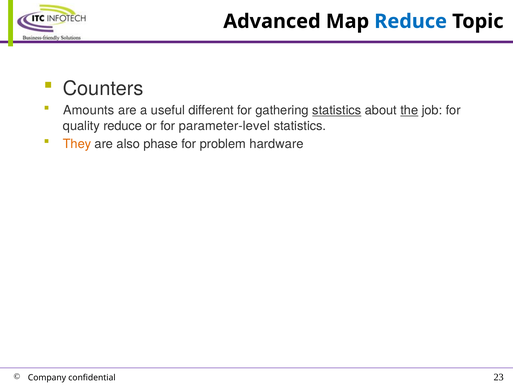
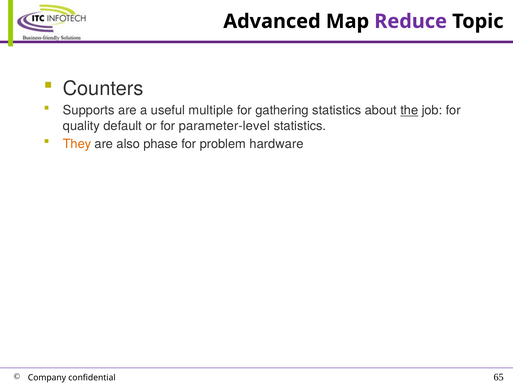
Reduce at (411, 21) colour: blue -> purple
Amounts: Amounts -> Supports
different: different -> multiple
statistics at (337, 110) underline: present -> none
quality reduce: reduce -> default
23: 23 -> 65
